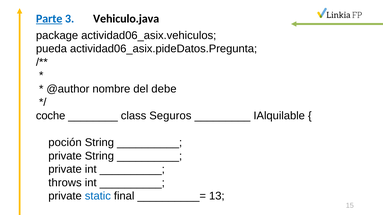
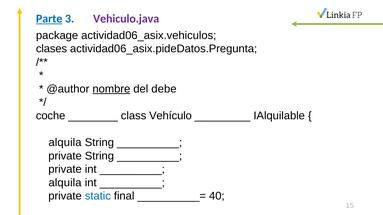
Vehiculo.java colour: black -> purple
pueda: pueda -> clases
nombre underline: none -> present
Seguros: Seguros -> Vehículo
poción at (65, 143): poción -> alquila
throws at (65, 183): throws -> alquila
13: 13 -> 40
